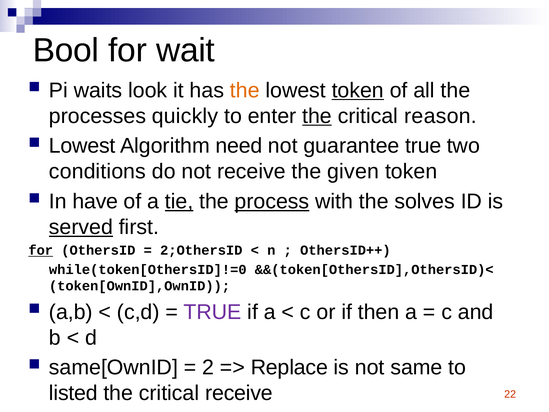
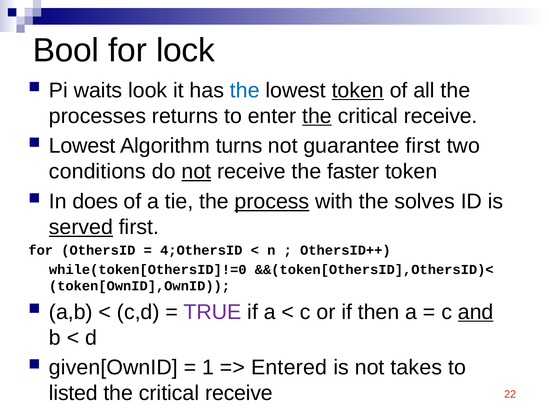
wait: wait -> lock
the at (245, 90) colour: orange -> blue
quickly: quickly -> returns
reason at (441, 116): reason -> receive
need: need -> turns
guarantee true: true -> first
not at (196, 171) underline: none -> present
given: given -> faster
have: have -> does
tie underline: present -> none
for at (41, 250) underline: present -> none
2;OthersID: 2;OthersID -> 4;OthersID
and underline: none -> present
same[OwnID: same[OwnID -> given[OwnID
2: 2 -> 1
Replace: Replace -> Entered
same: same -> takes
